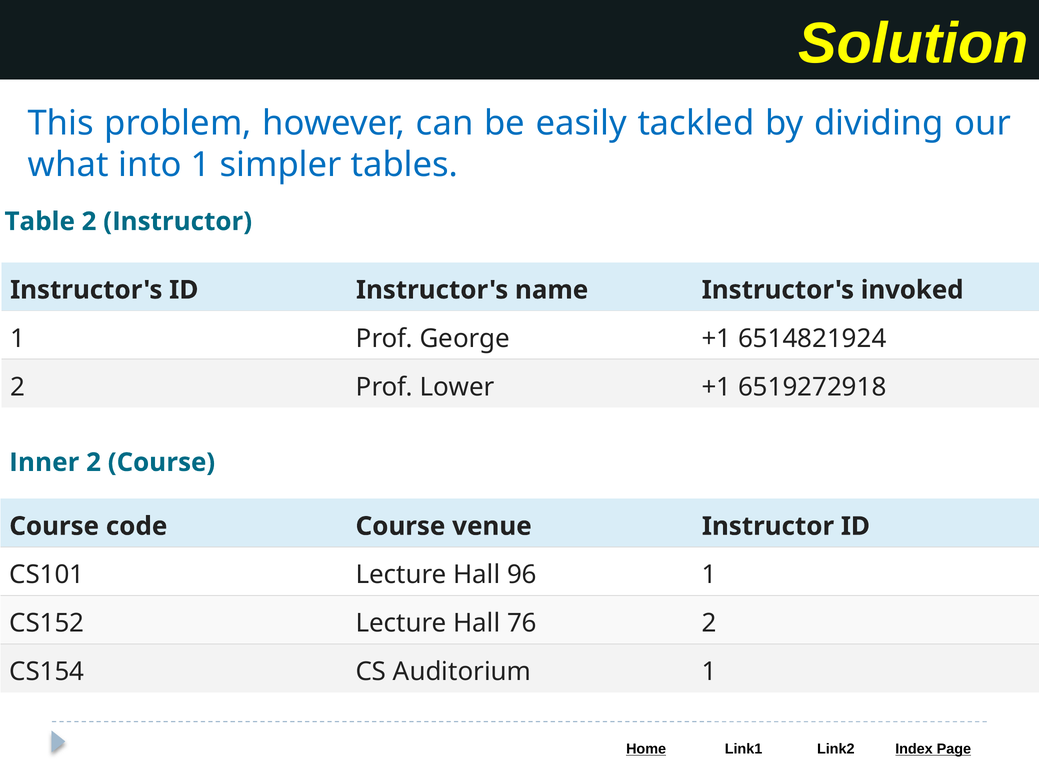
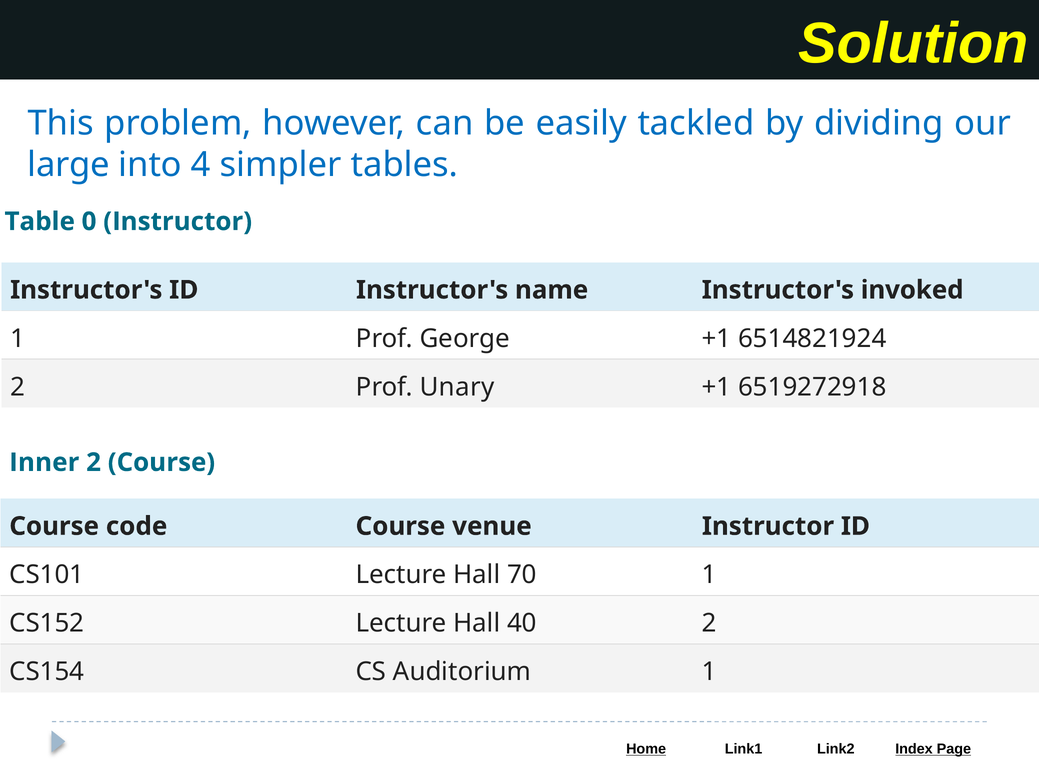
what: what -> large
into 1: 1 -> 4
Table 2: 2 -> 0
Lower: Lower -> Unary
96: 96 -> 70
76: 76 -> 40
